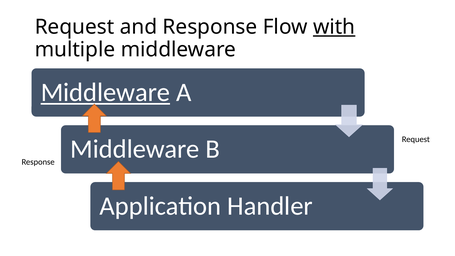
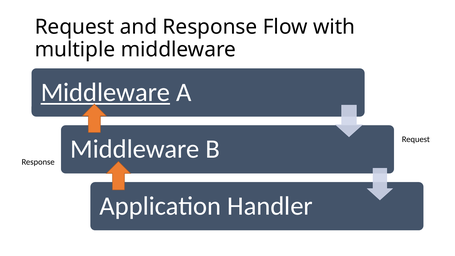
with underline: present -> none
